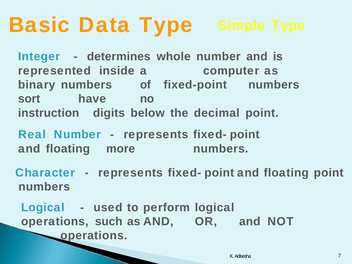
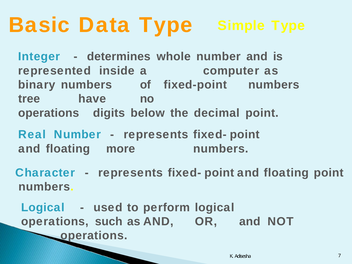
sort: sort -> tree
instruction at (49, 113): instruction -> operations
